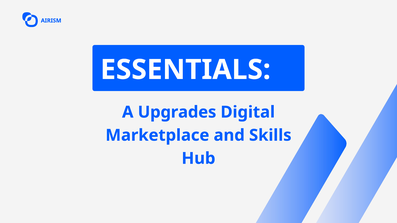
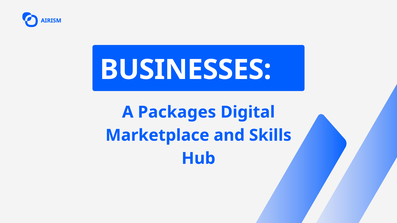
ESSENTIALS: ESSENTIALS -> BUSINESSES
Upgrades: Upgrades -> Packages
